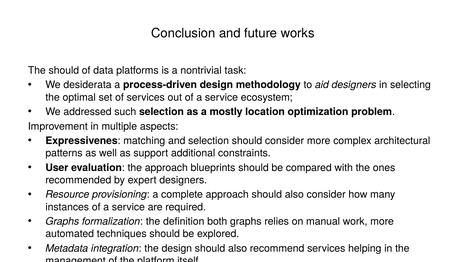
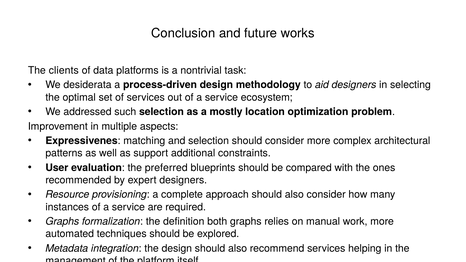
The should: should -> clients
the approach: approach -> preferred
